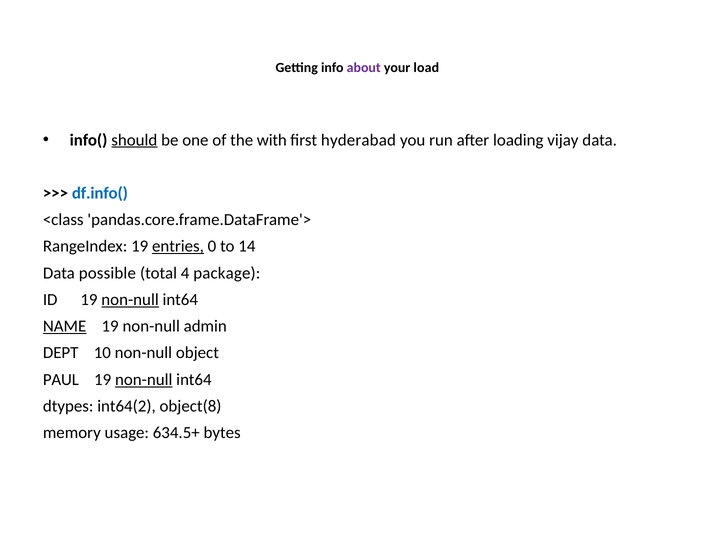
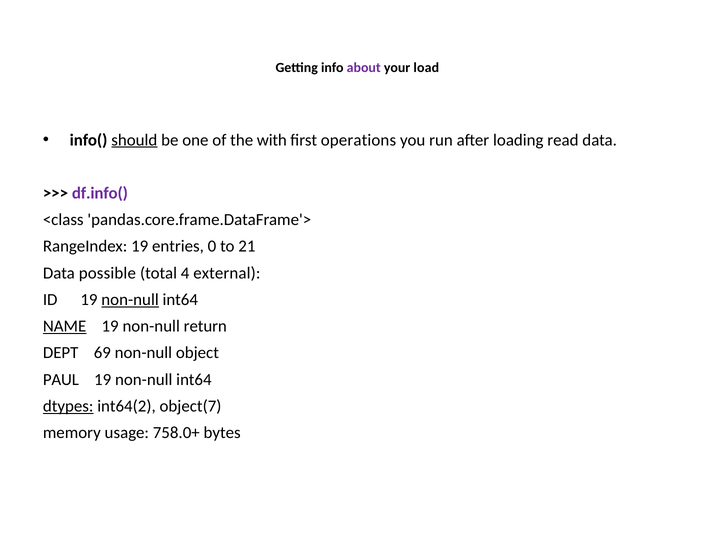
hyderabad: hyderabad -> operations
vijay: vijay -> read
df.info( colour: blue -> purple
entries underline: present -> none
14: 14 -> 21
package: package -> external
admin: admin -> return
10: 10 -> 69
non-null at (144, 380) underline: present -> none
dtypes underline: none -> present
object(8: object(8 -> object(7
634.5+: 634.5+ -> 758.0+
